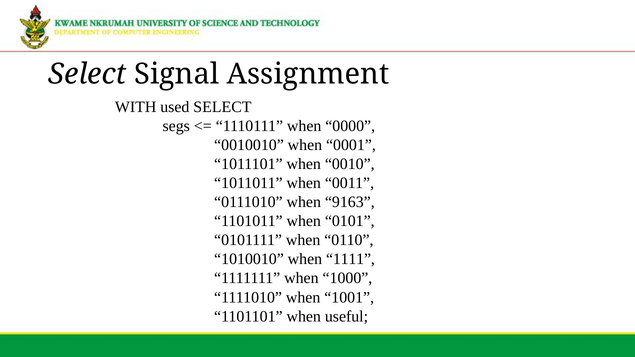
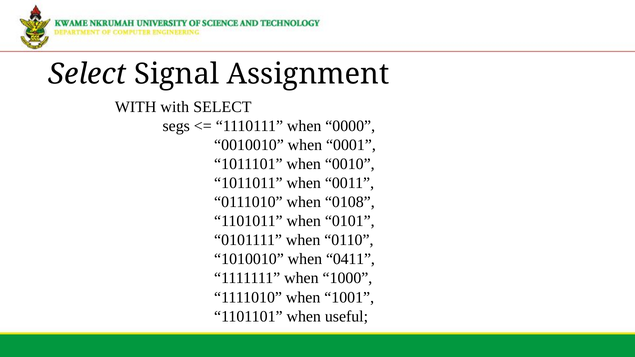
WITH used: used -> with
9163: 9163 -> 0108
1111: 1111 -> 0411
